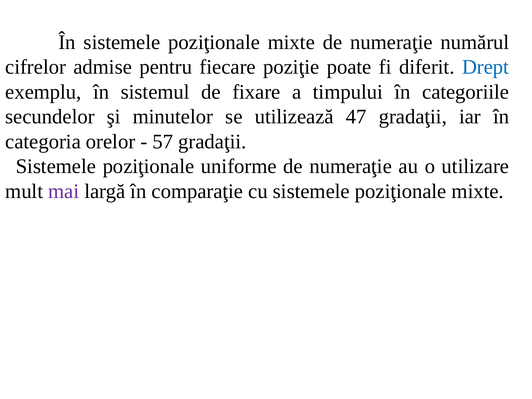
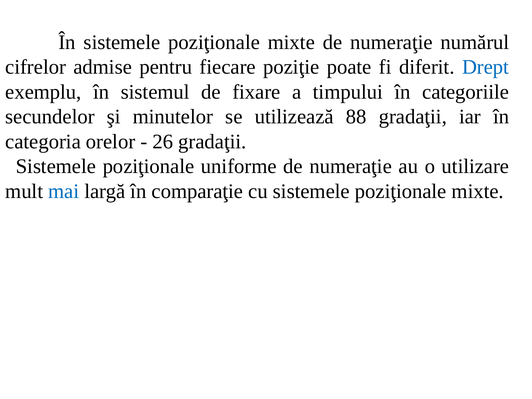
47: 47 -> 88
57: 57 -> 26
mai colour: purple -> blue
